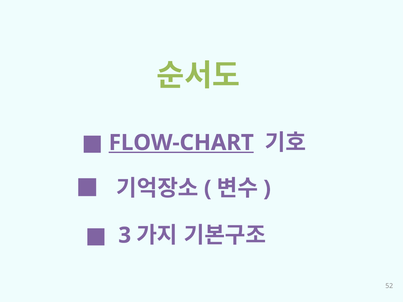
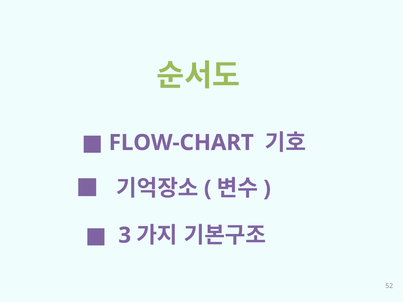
FLOW-CHART underline: present -> none
